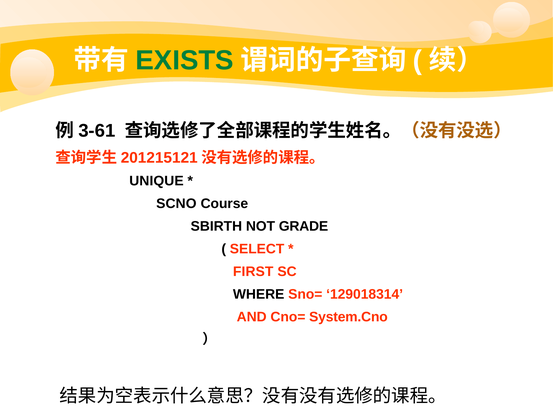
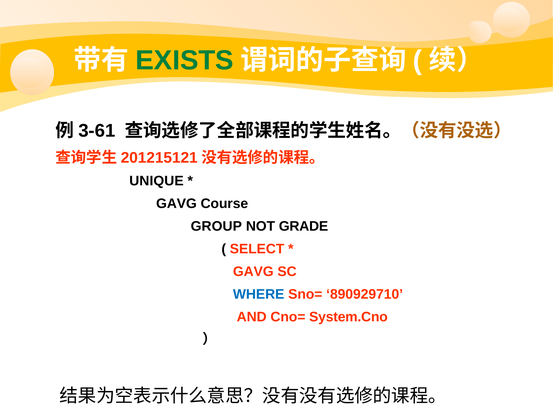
SCNO at (176, 204): SCNO -> GAVG
SBIRTH: SBIRTH -> GROUP
FIRST at (253, 272): FIRST -> GAVG
WHERE colour: black -> blue
129018314: 129018314 -> 890929710
